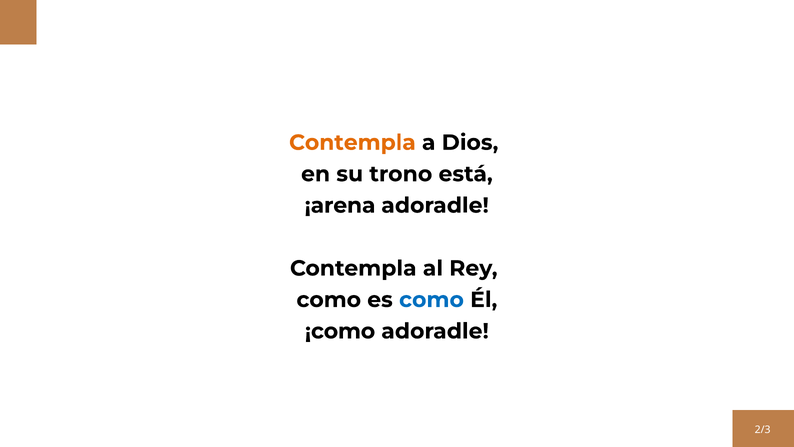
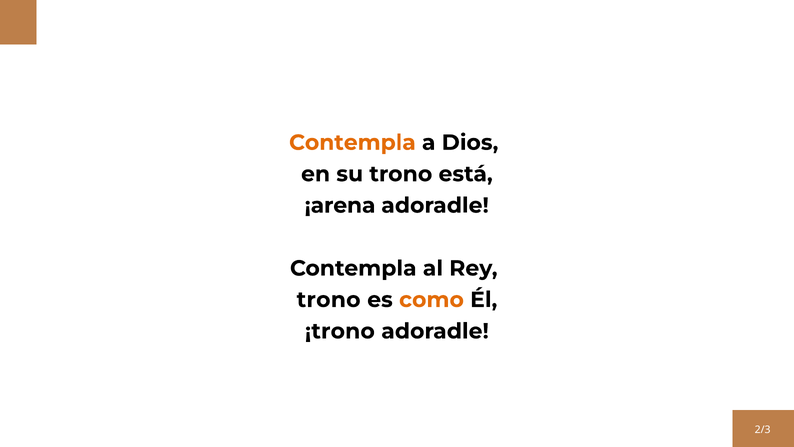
como at (329, 300): como -> trono
como at (431, 300) colour: blue -> orange
¡como: ¡como -> ¡trono
